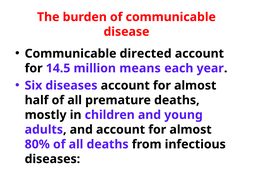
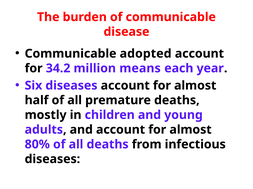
directed: directed -> adopted
14.5: 14.5 -> 34.2
